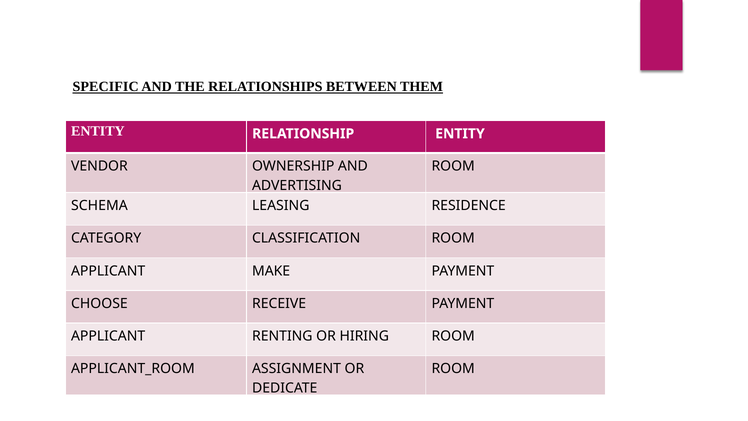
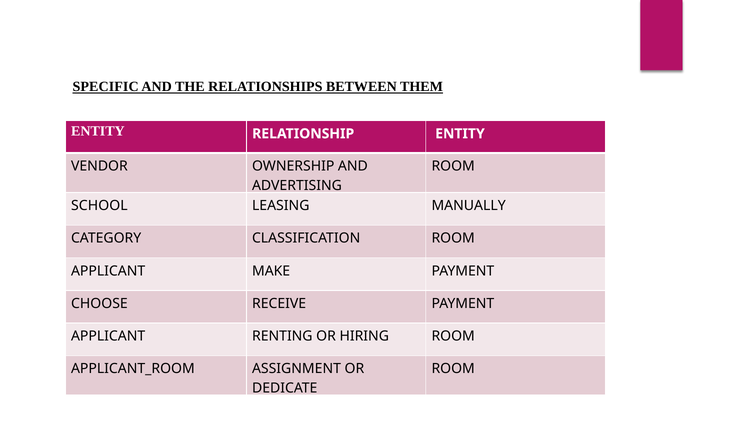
SCHEMA: SCHEMA -> SCHOOL
RESIDENCE: RESIDENCE -> MANUALLY
